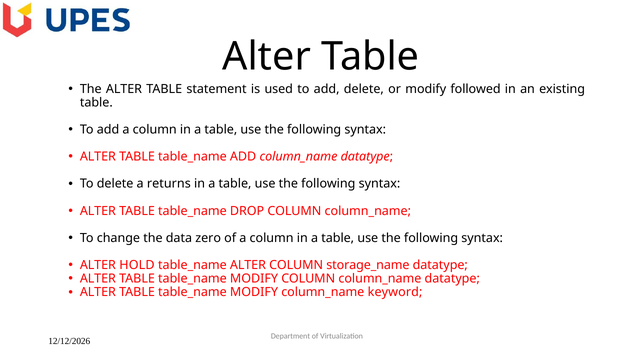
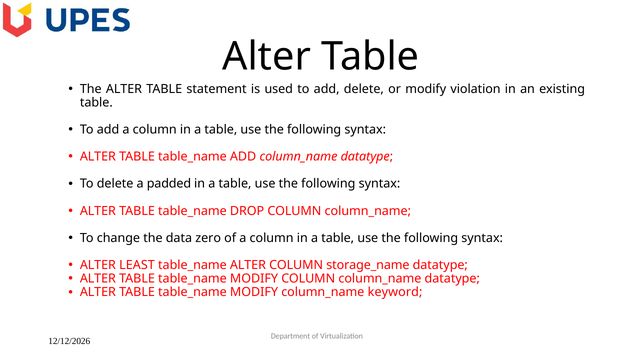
followed: followed -> violation
returns: returns -> padded
HOLD: HOLD -> LEAST
